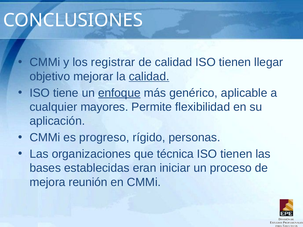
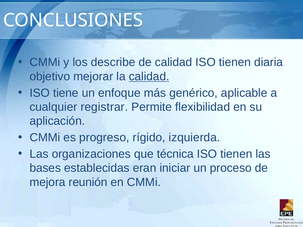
registrar: registrar -> describe
llegar: llegar -> diaria
enfoque underline: present -> none
mayores: mayores -> registrar
personas: personas -> izquierda
